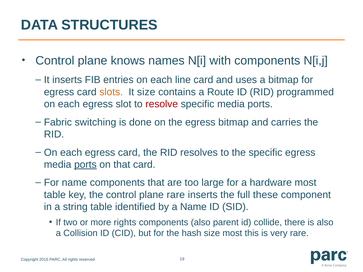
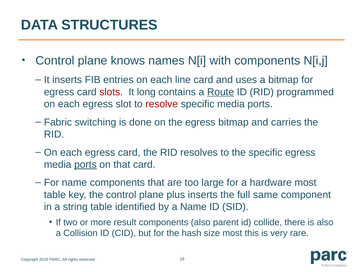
slots colour: orange -> red
It size: size -> long
Route underline: none -> present
plane rare: rare -> plus
these: these -> same
more rights: rights -> result
